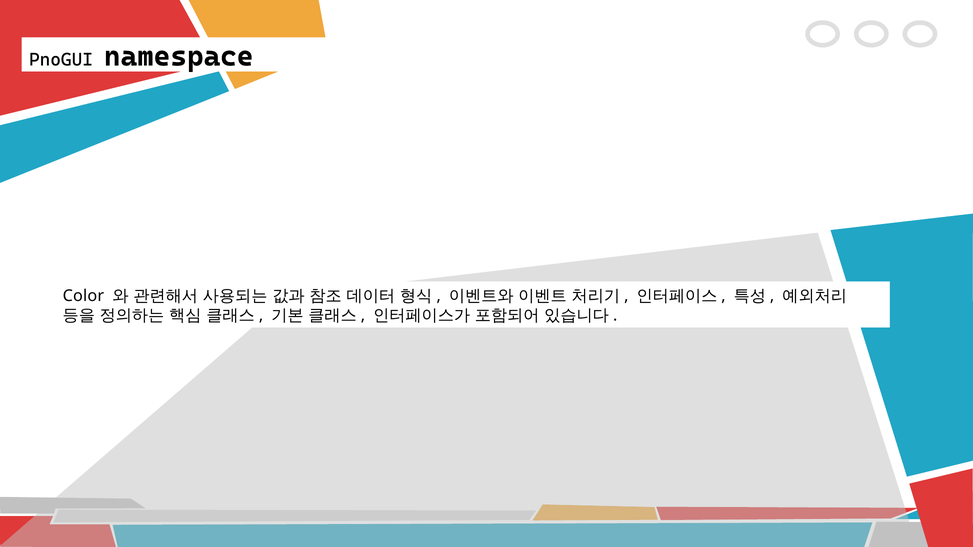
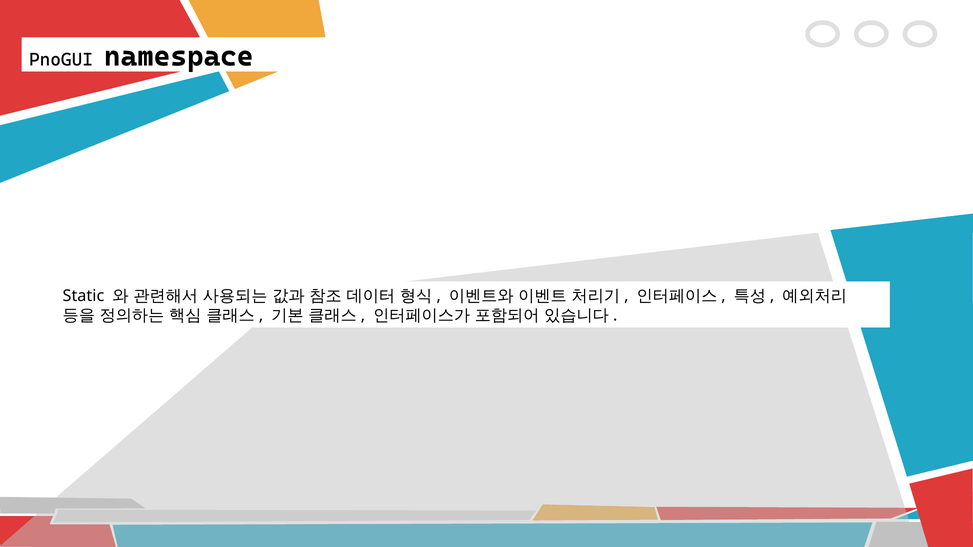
Color: Color -> Static
